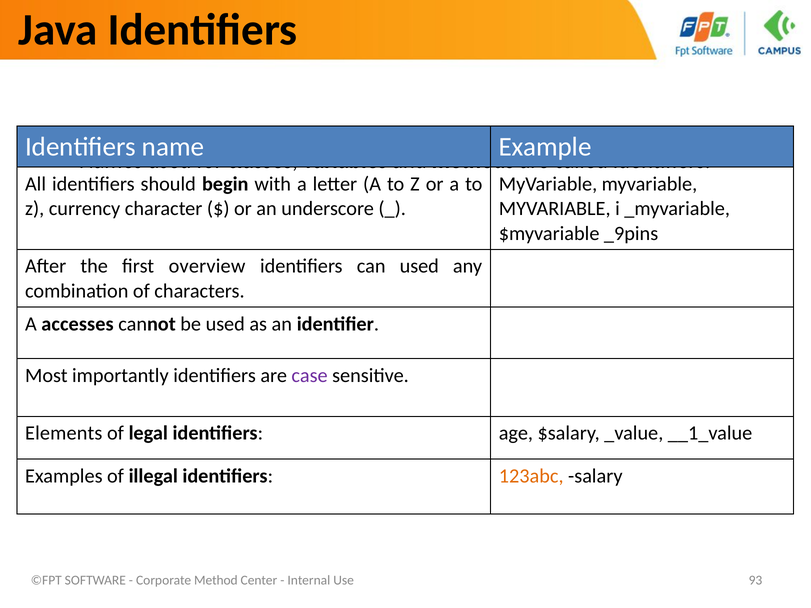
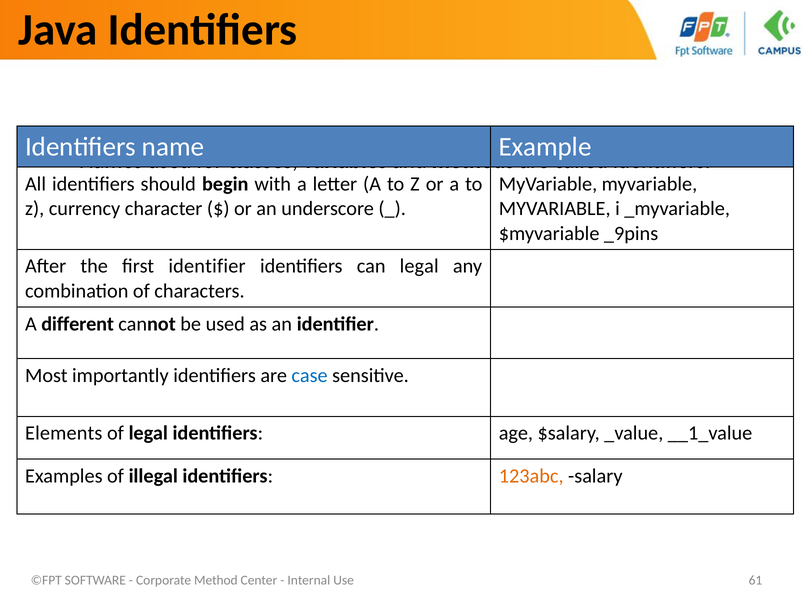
first overview: overview -> identifier
can used: used -> legal
accesses: accesses -> different
case colour: purple -> blue
93: 93 -> 61
